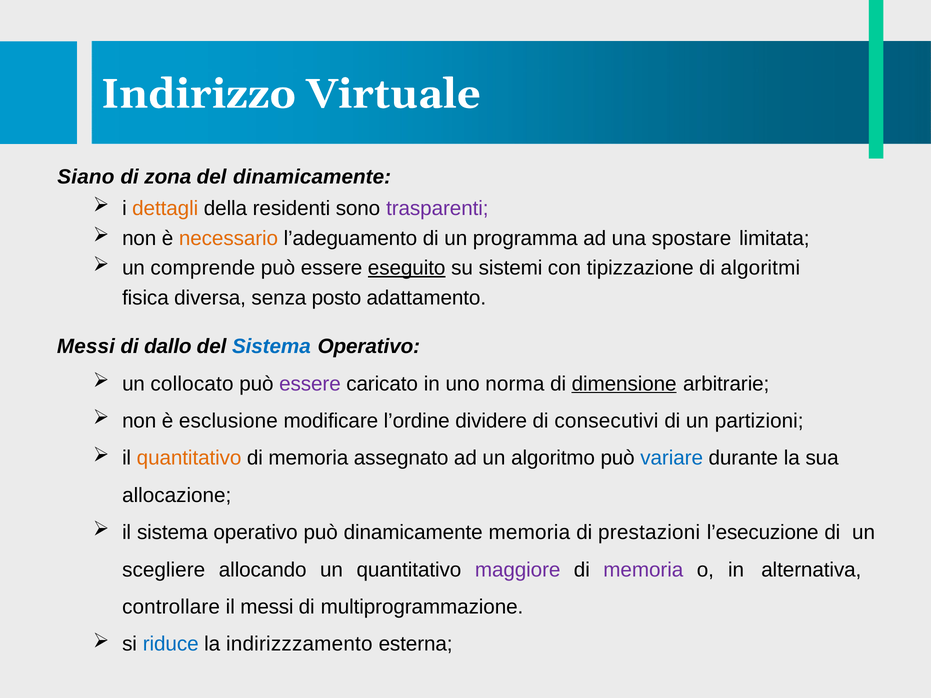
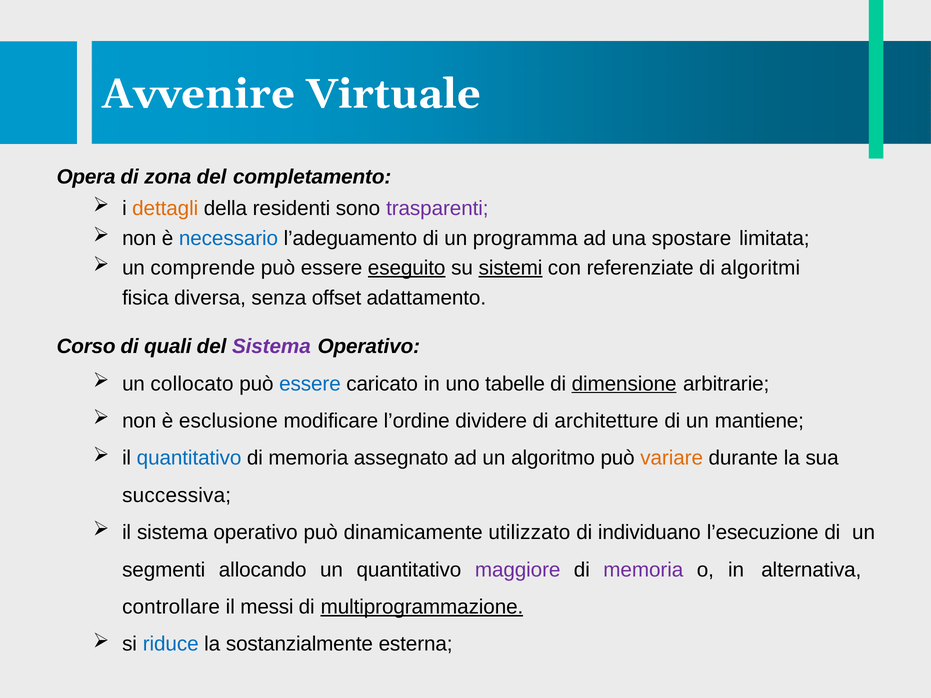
Indirizzo: Indirizzo -> Avvenire
Siano: Siano -> Opera
del dinamicamente: dinamicamente -> completamento
necessario colour: orange -> blue
sistemi underline: none -> present
tipizzazione: tipizzazione -> referenziate
posto: posto -> offset
Messi at (86, 347): Messi -> Corso
dallo: dallo -> quali
Sistema at (271, 347) colour: blue -> purple
essere at (310, 384) colour: purple -> blue
norma: norma -> tabelle
consecutivi: consecutivi -> architetture
partizioni: partizioni -> mantiene
quantitativo at (189, 458) colour: orange -> blue
variare colour: blue -> orange
allocazione: allocazione -> successiva
dinamicamente memoria: memoria -> utilizzato
prestazioni: prestazioni -> individuano
scegliere: scegliere -> segmenti
multiprogrammazione underline: none -> present
indirizzzamento: indirizzzamento -> sostanzialmente
